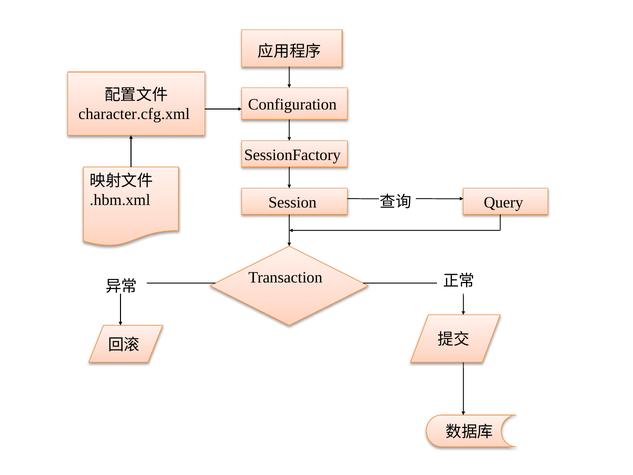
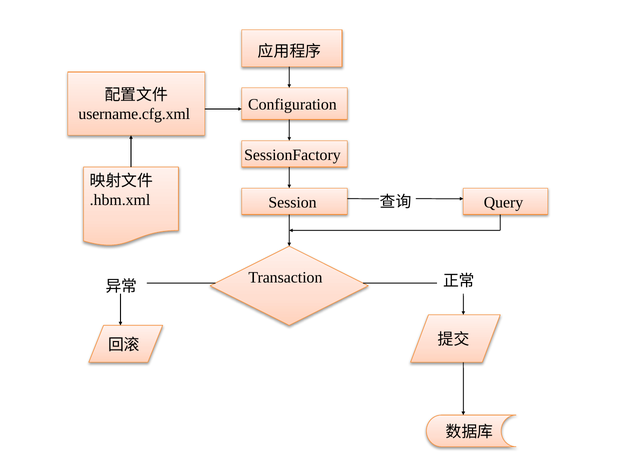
character.cfg.xml: character.cfg.xml -> username.cfg.xml
